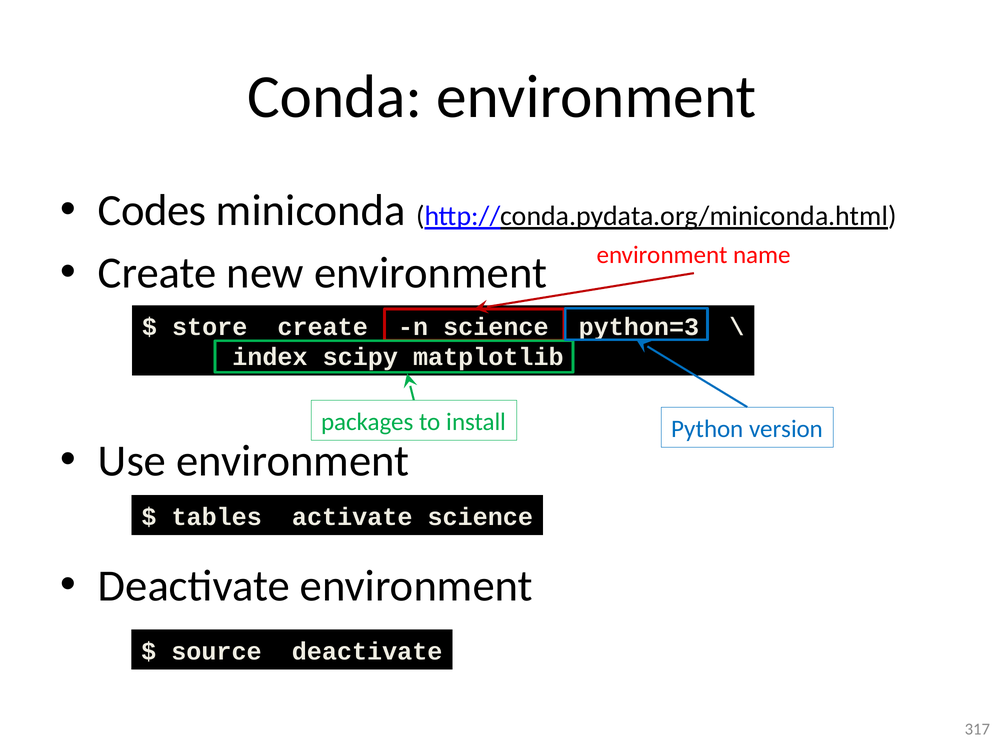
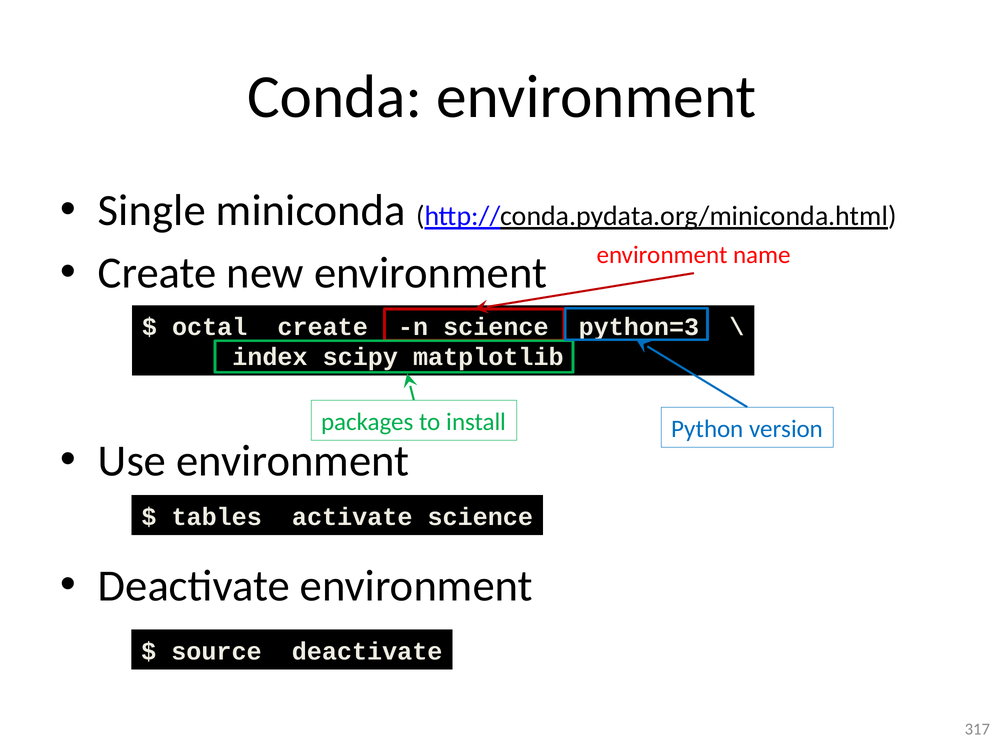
Codes: Codes -> Single
store: store -> octal
